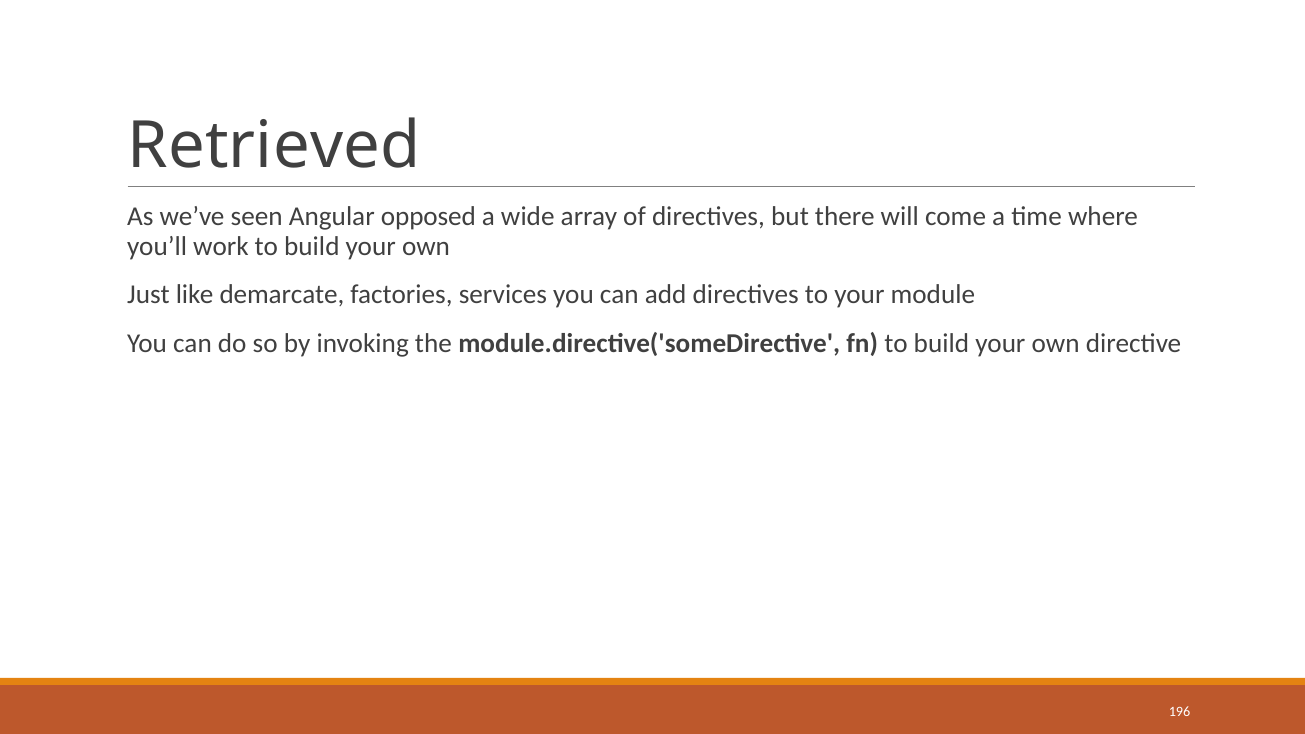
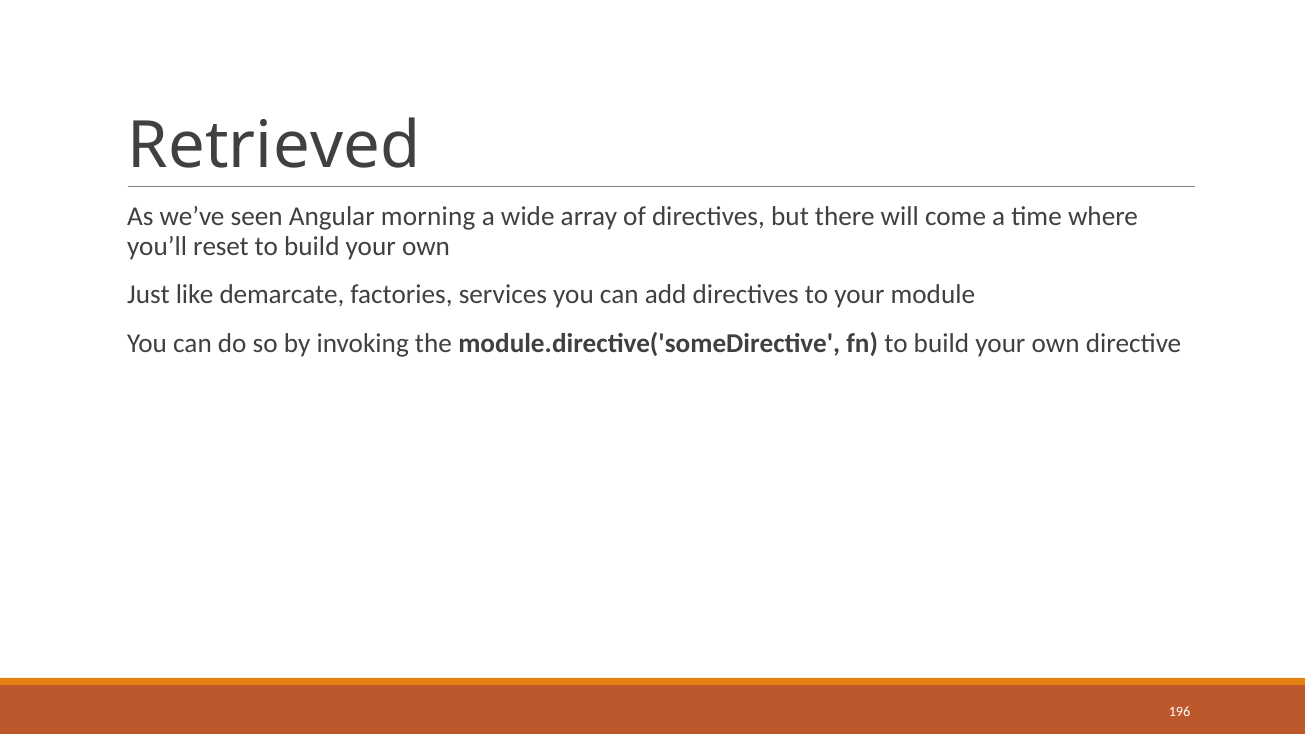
opposed: opposed -> morning
work: work -> reset
